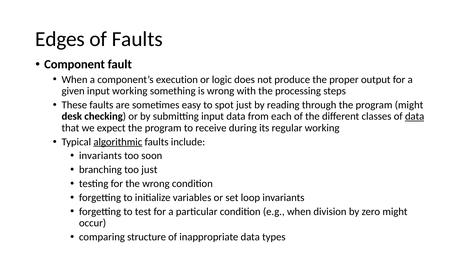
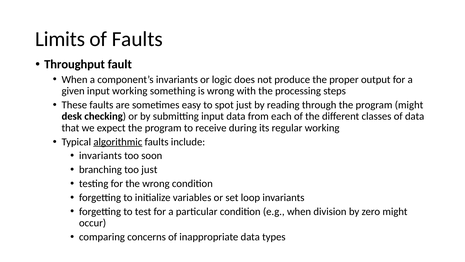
Edges: Edges -> Limits
Component: Component -> Throughput
component’s execution: execution -> invariants
data at (415, 116) underline: present -> none
structure: structure -> concerns
